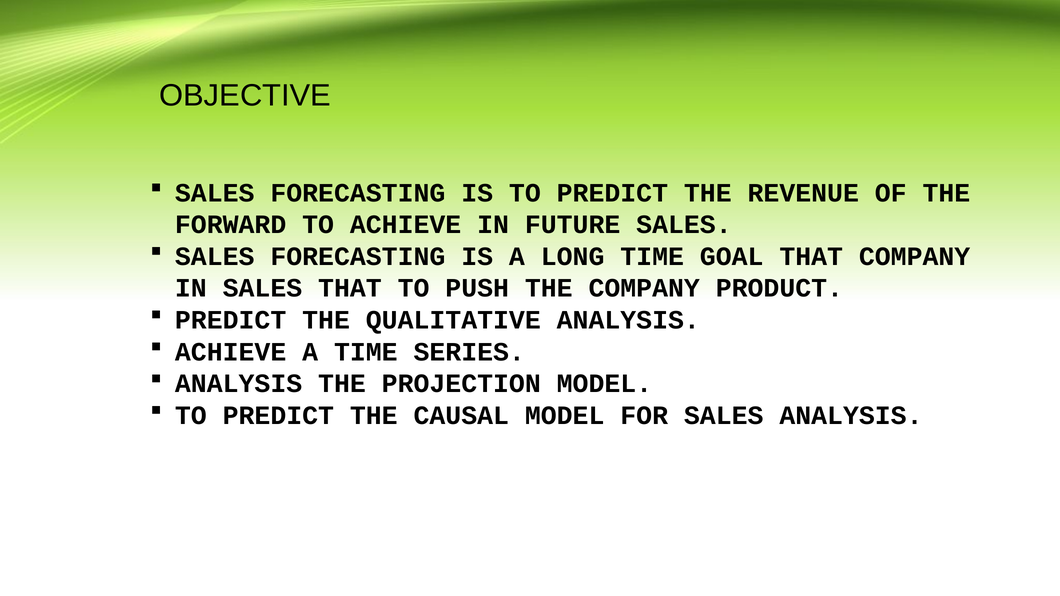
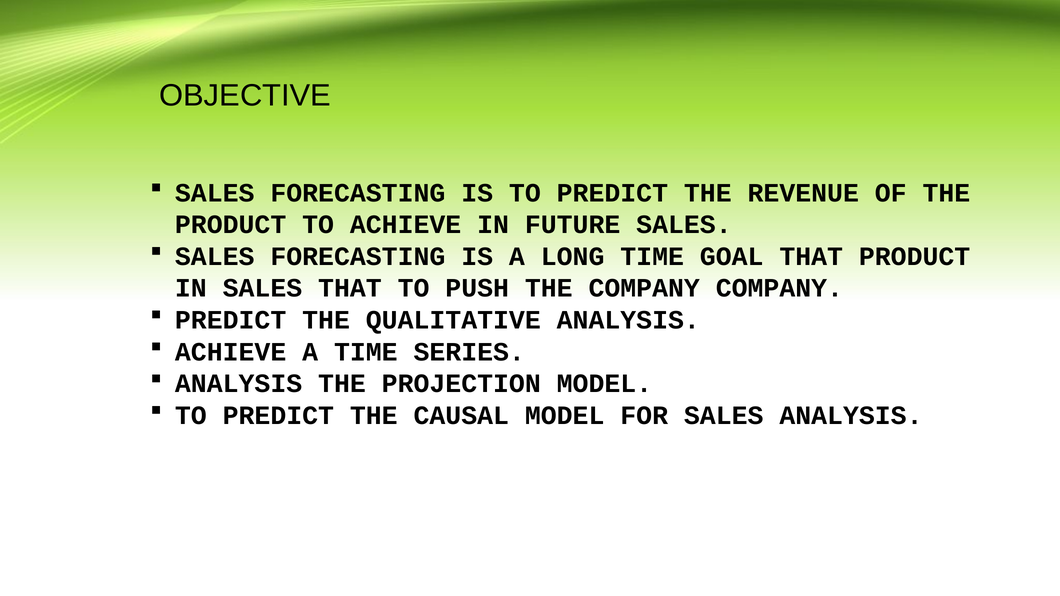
FORWARD at (231, 225): FORWARD -> PRODUCT
THAT COMPANY: COMPANY -> PRODUCT
COMPANY PRODUCT: PRODUCT -> COMPANY
